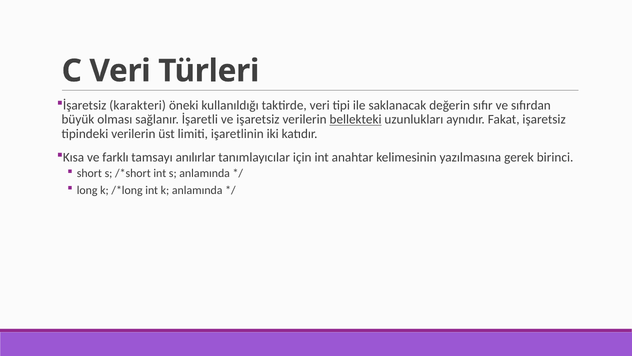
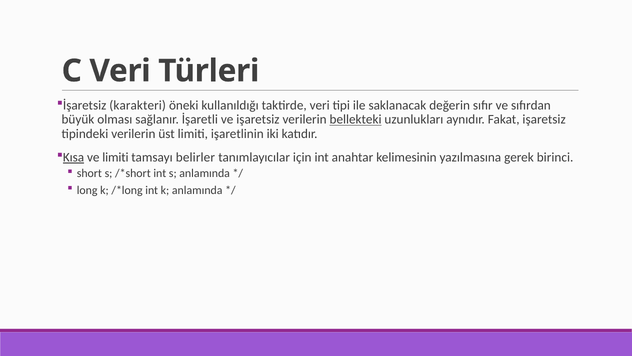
Kısa underline: none -> present
ve farklı: farklı -> limiti
anılırlar: anılırlar -> belirler
